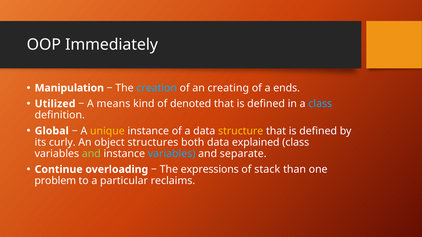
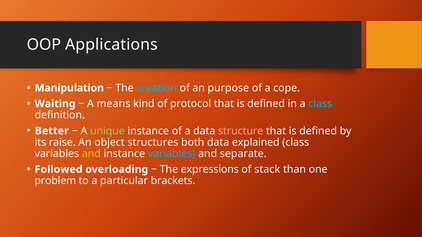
Immediately: Immediately -> Applications
creating: creating -> purpose
ends: ends -> cope
Utilized: Utilized -> Waiting
denoted: denoted -> protocol
Global: Global -> Better
unique colour: yellow -> light green
structure colour: yellow -> pink
curly: curly -> raise
and at (91, 154) colour: light green -> yellow
Continue: Continue -> Followed
reclaims: reclaims -> brackets
